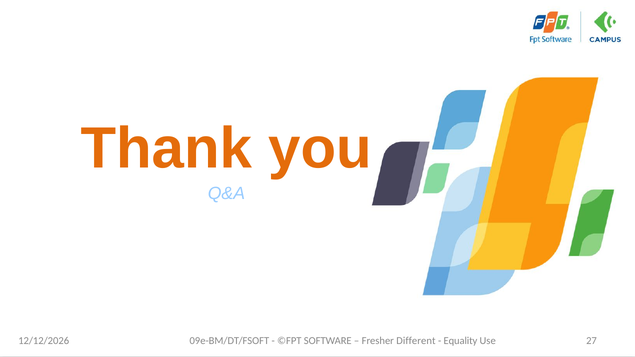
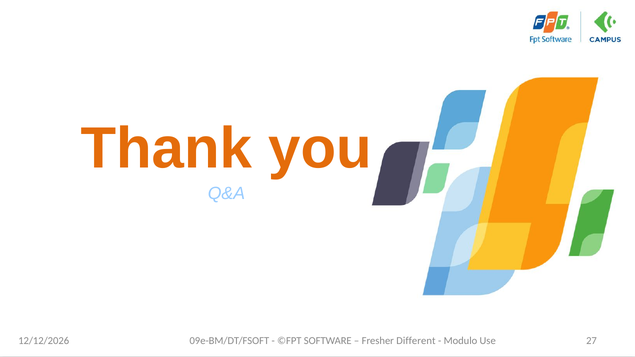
Equality: Equality -> Modulo
